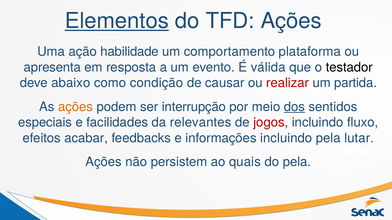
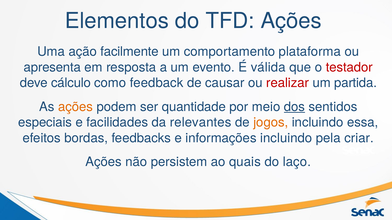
Elementos underline: present -> none
habilidade: habilidade -> facilmente
testador colour: black -> red
abaixo: abaixo -> cálculo
condição: condição -> feedback
interrupção: interrupção -> quantidade
jogos colour: red -> orange
fluxo: fluxo -> essa
acabar: acabar -> bordas
lutar: lutar -> criar
do pela: pela -> laço
